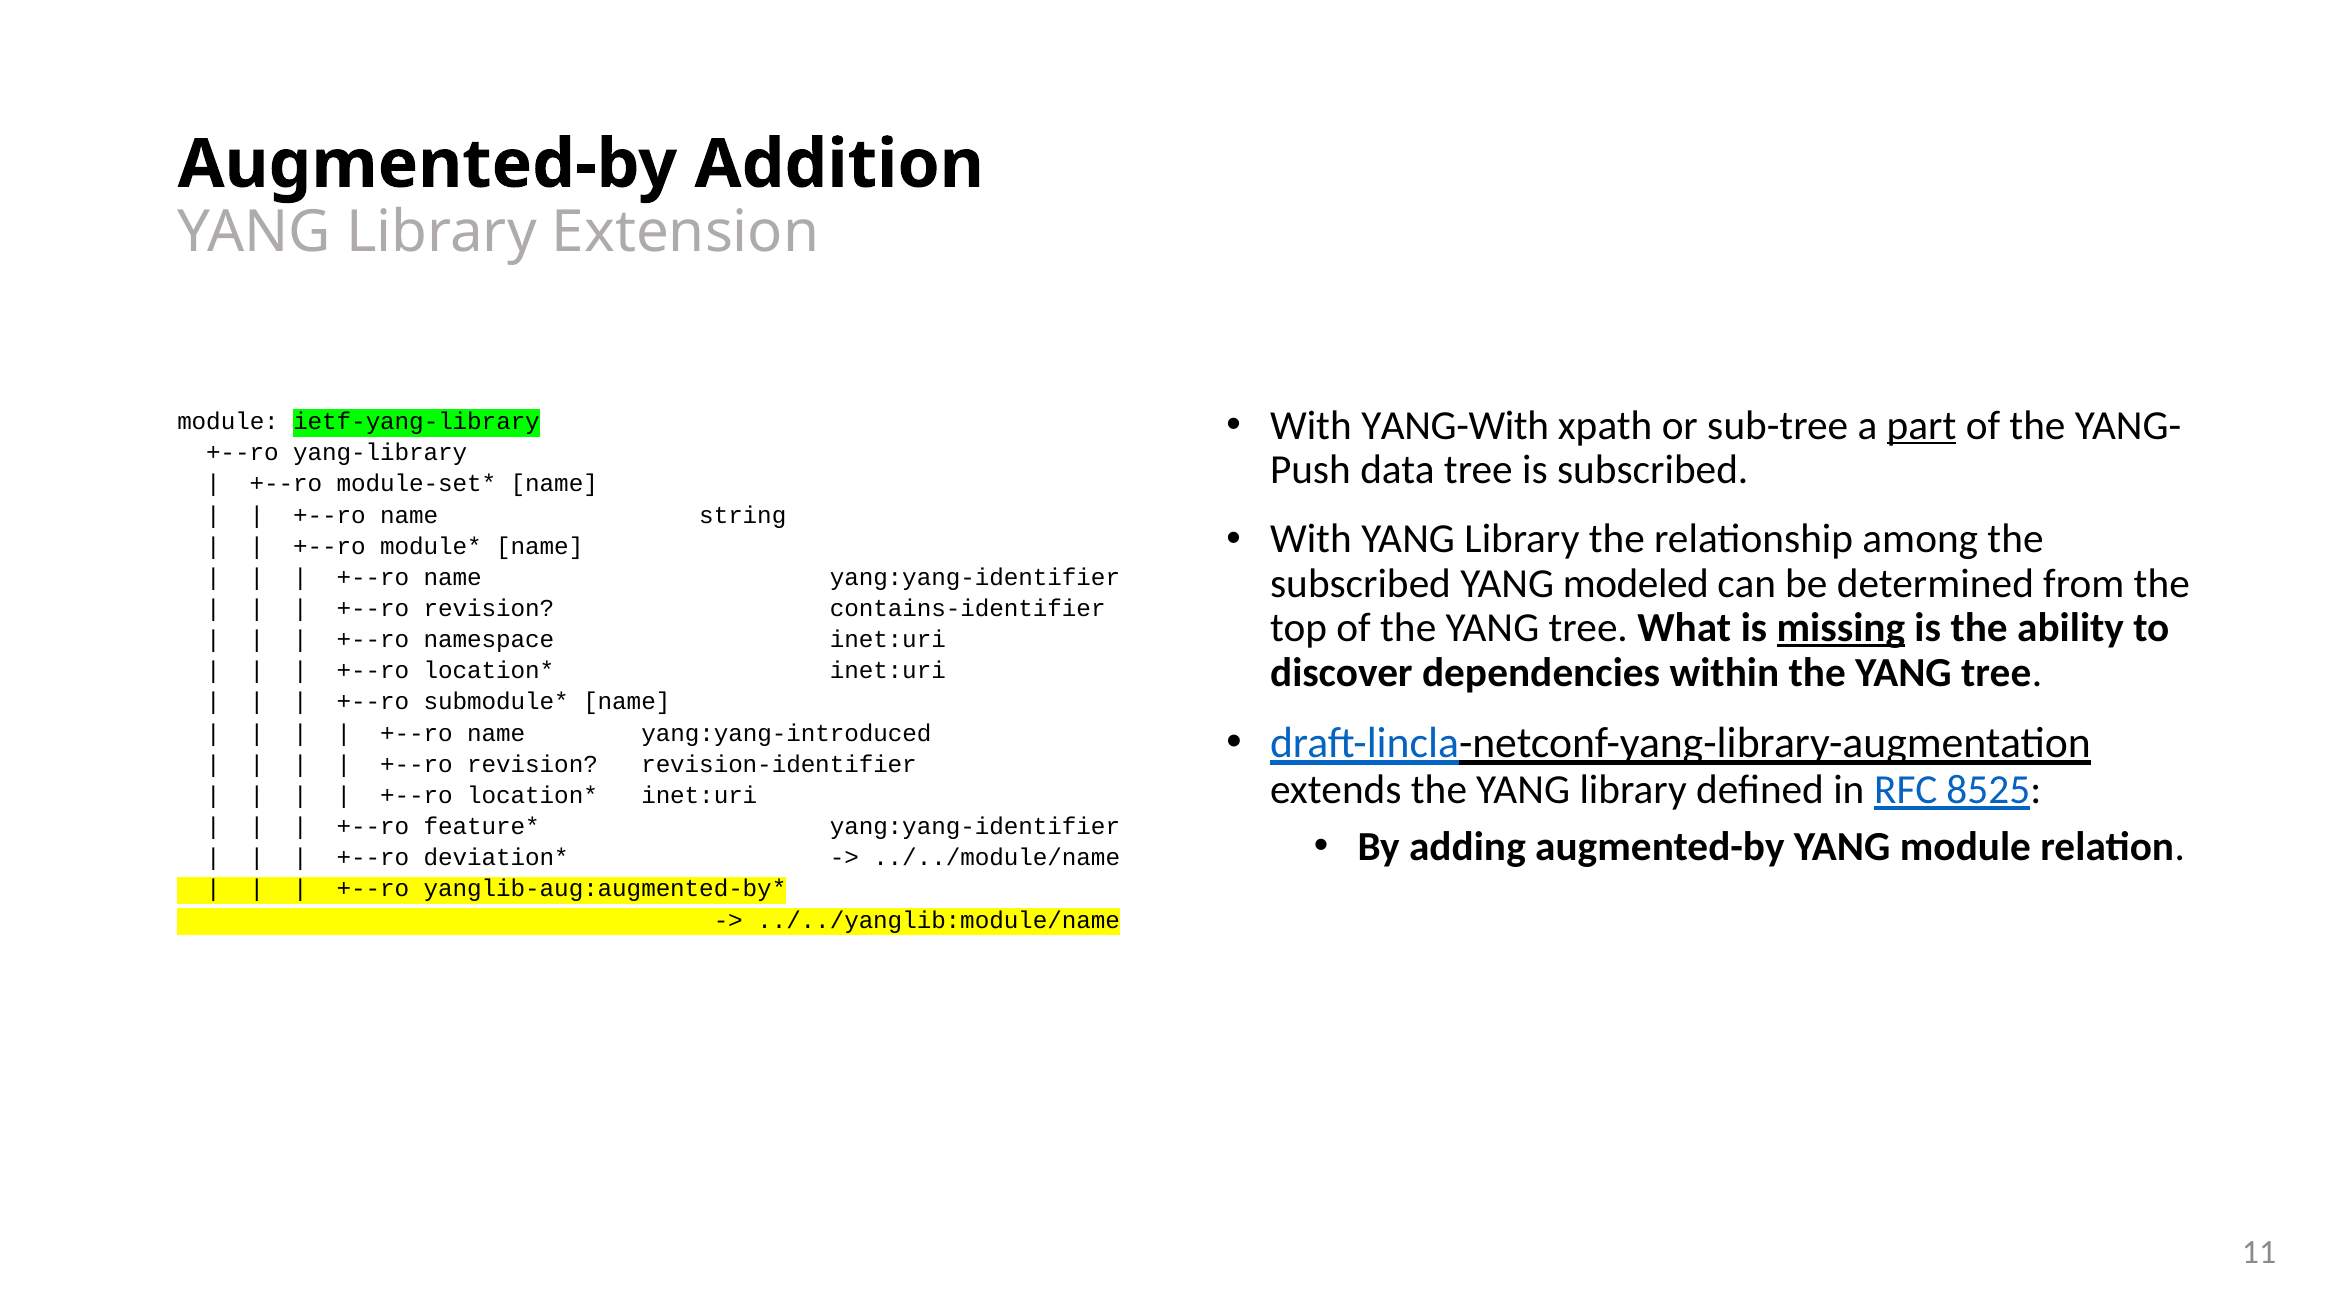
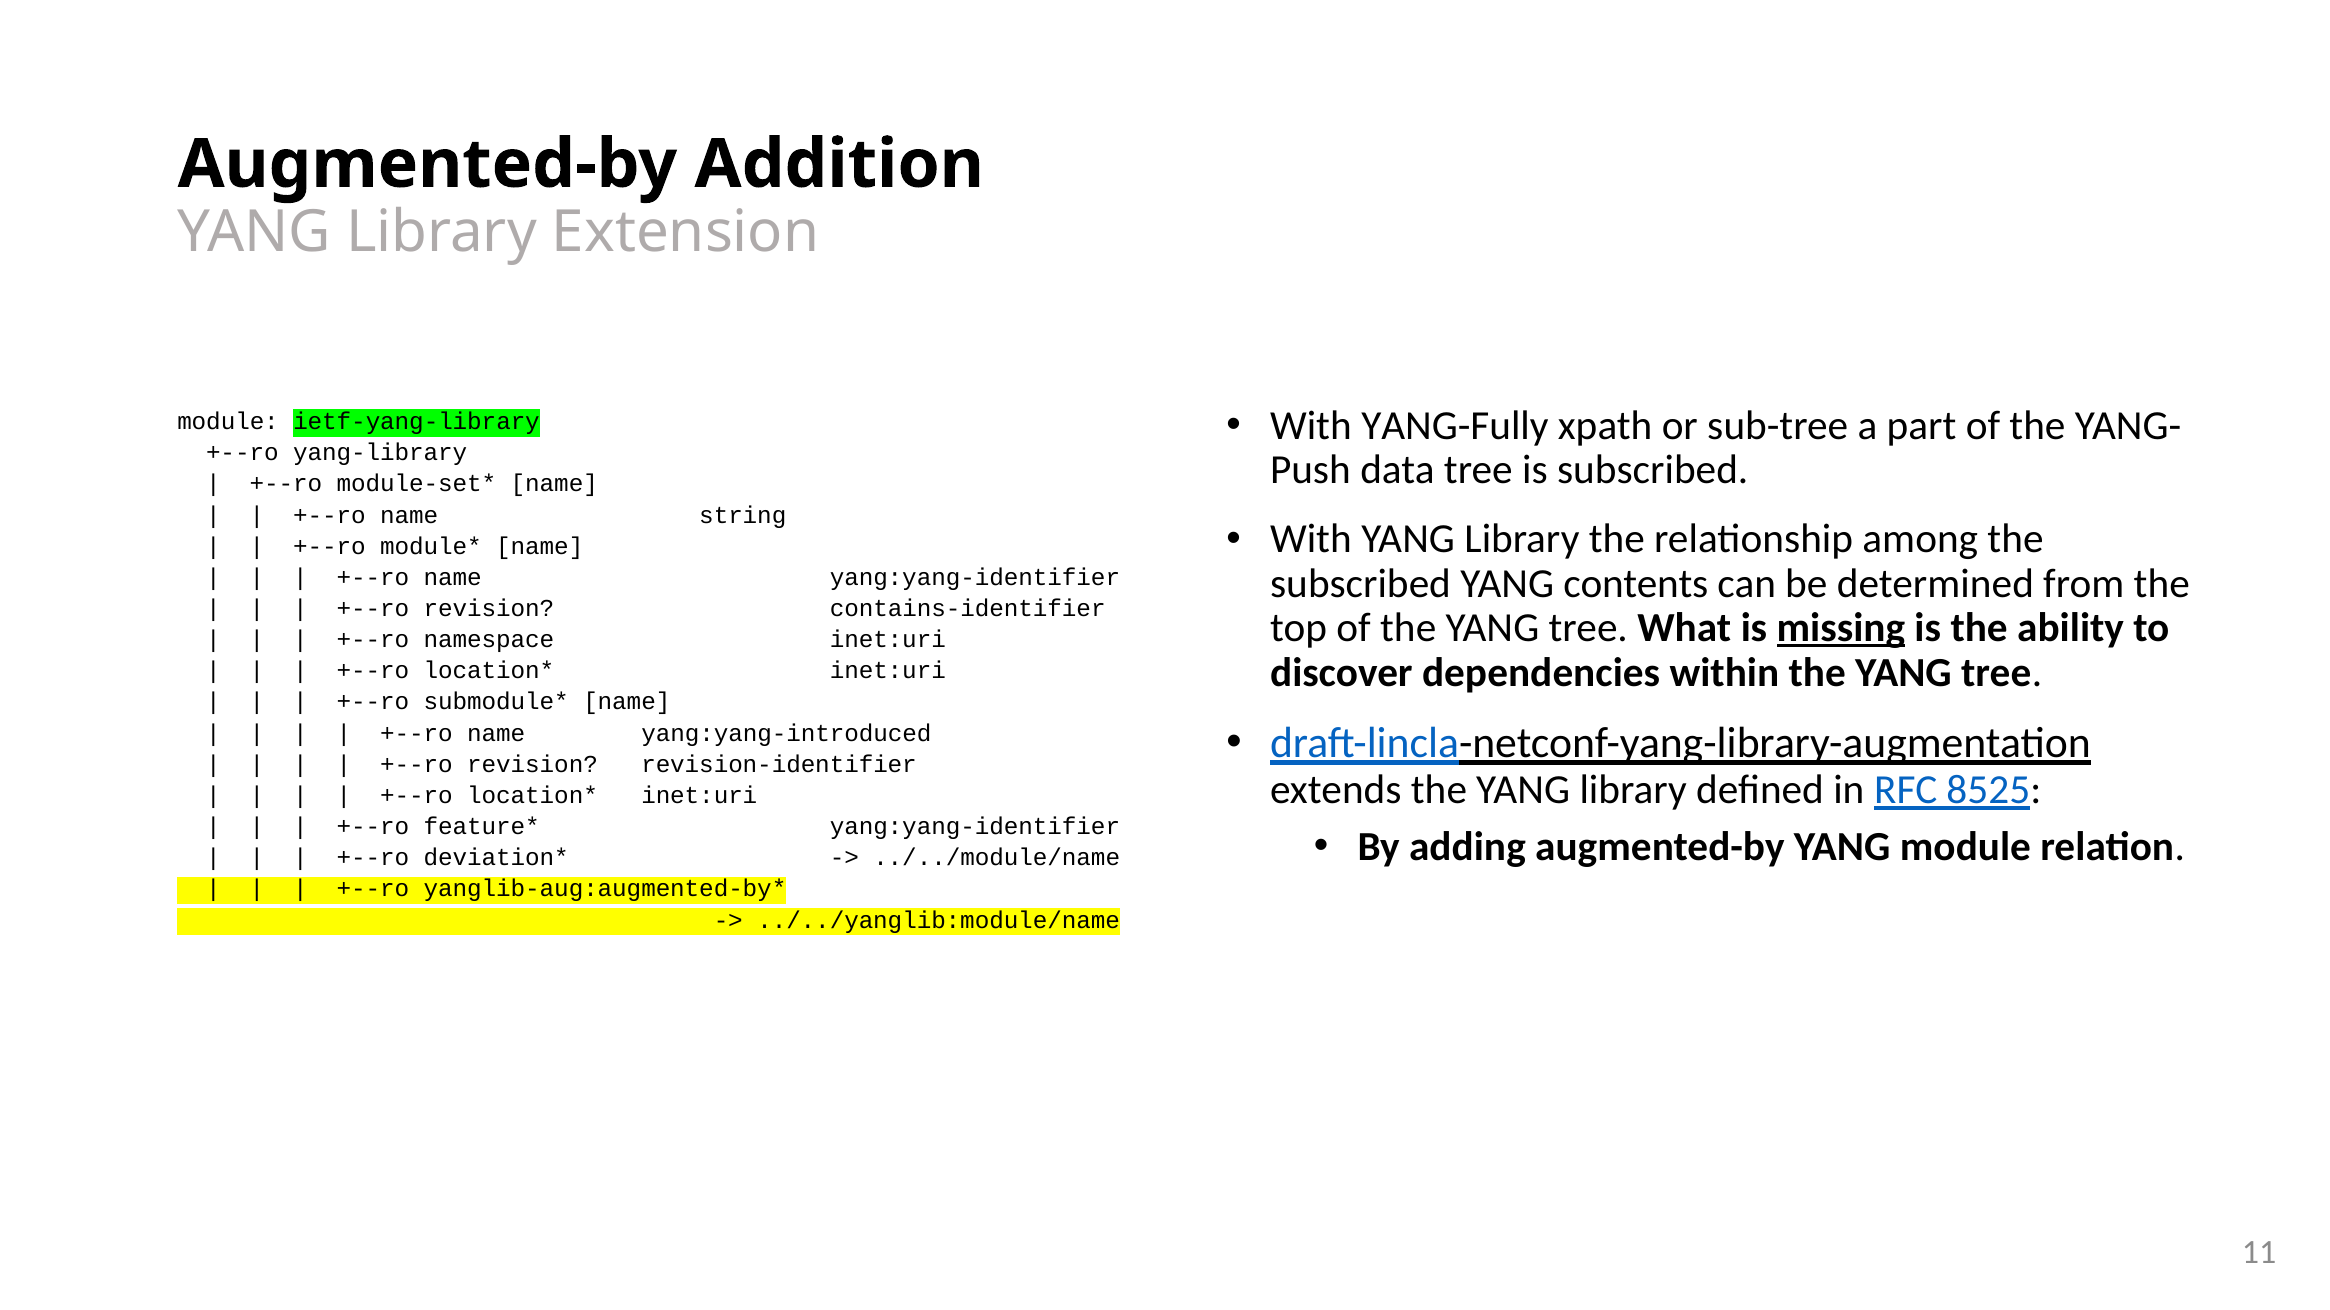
YANG-With: YANG-With -> YANG-Fully
part underline: present -> none
modeled: modeled -> contents
